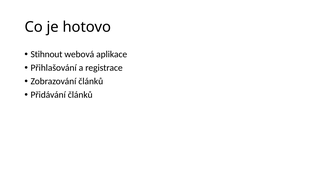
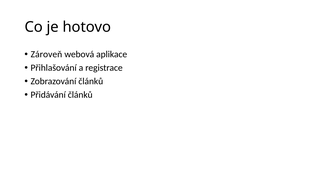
Stihnout: Stihnout -> Zároveň
